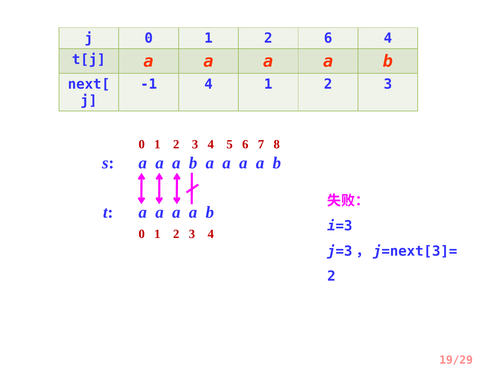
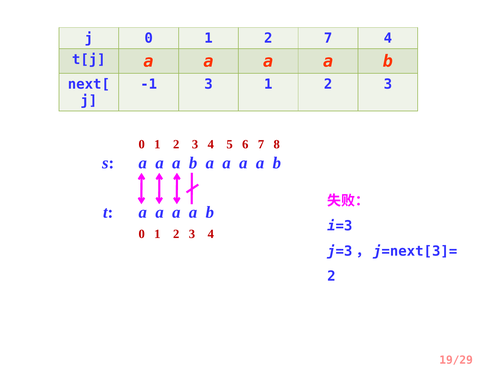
2 6: 6 -> 7
-1 4: 4 -> 3
